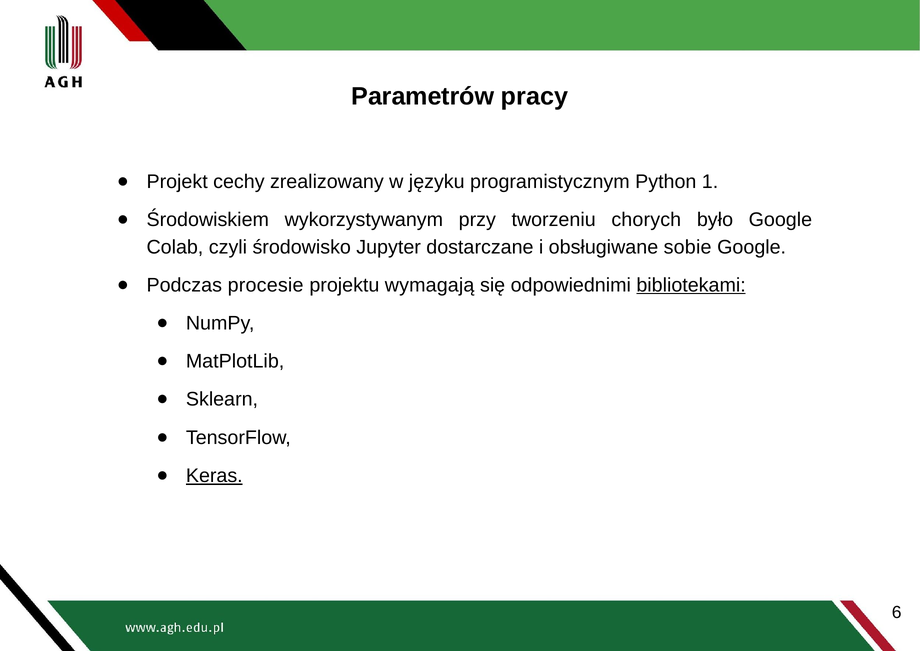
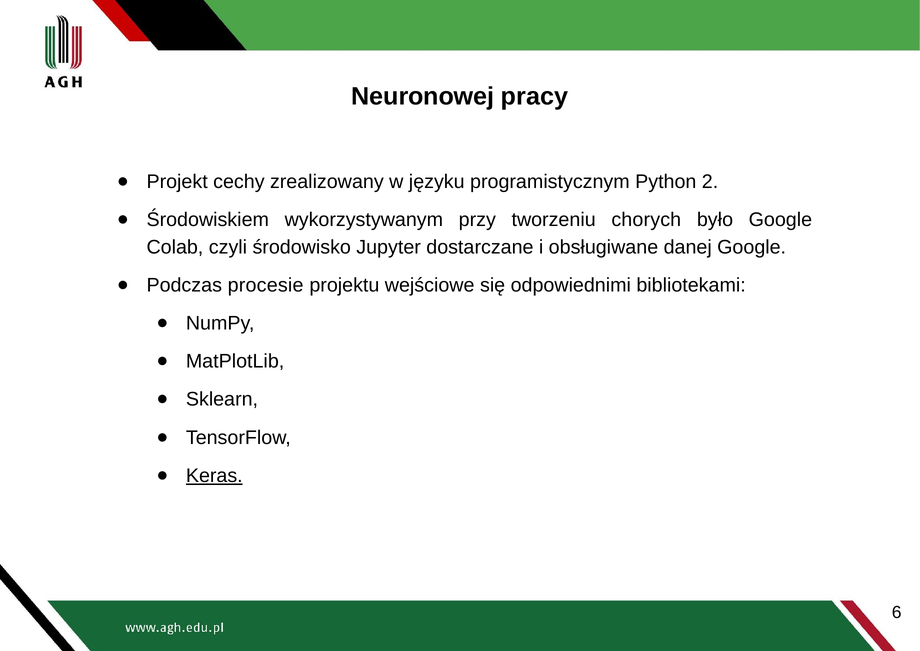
Parametrów: Parametrów -> Neuronowej
1: 1 -> 2
sobie: sobie -> danej
wymagają: wymagają -> wejściowe
bibliotekami underline: present -> none
